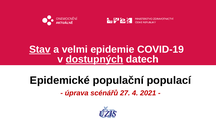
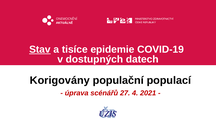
velmi: velmi -> tisíce
dostupných underline: present -> none
Epidemické: Epidemické -> Korigovány
